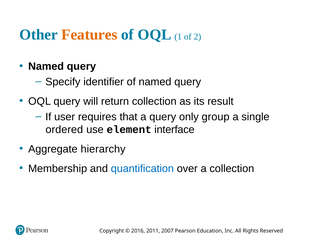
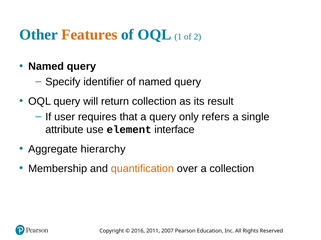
group: group -> refers
ordered: ordered -> attribute
quantification colour: blue -> orange
